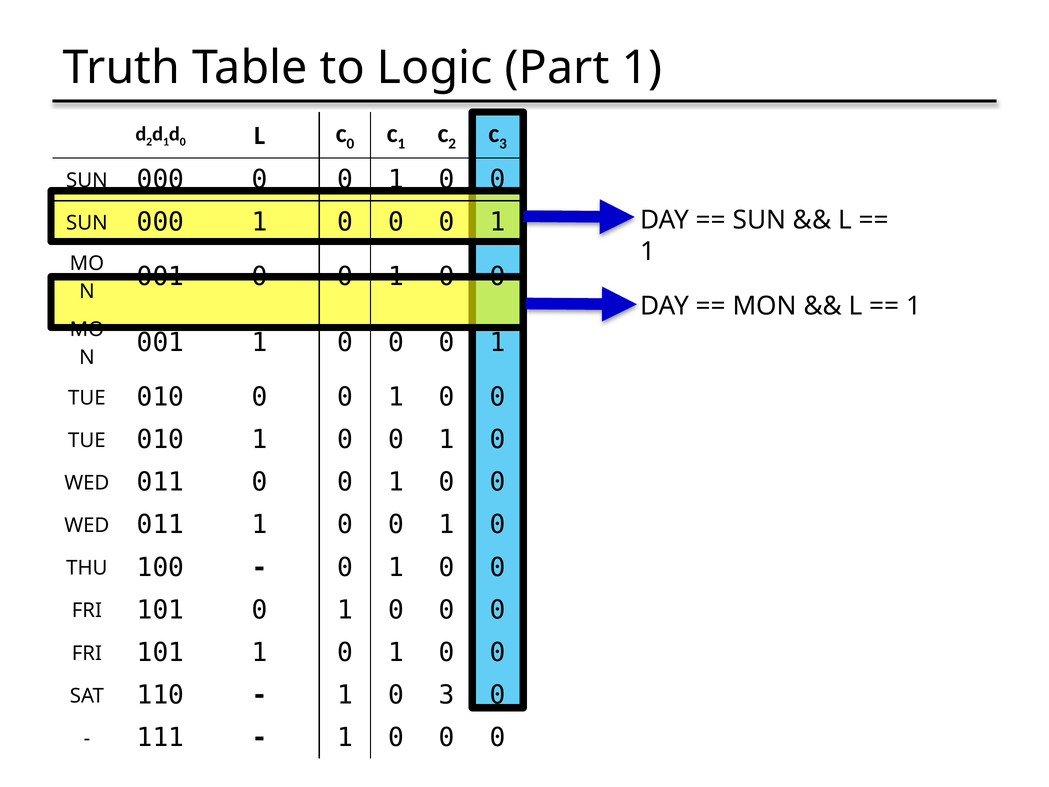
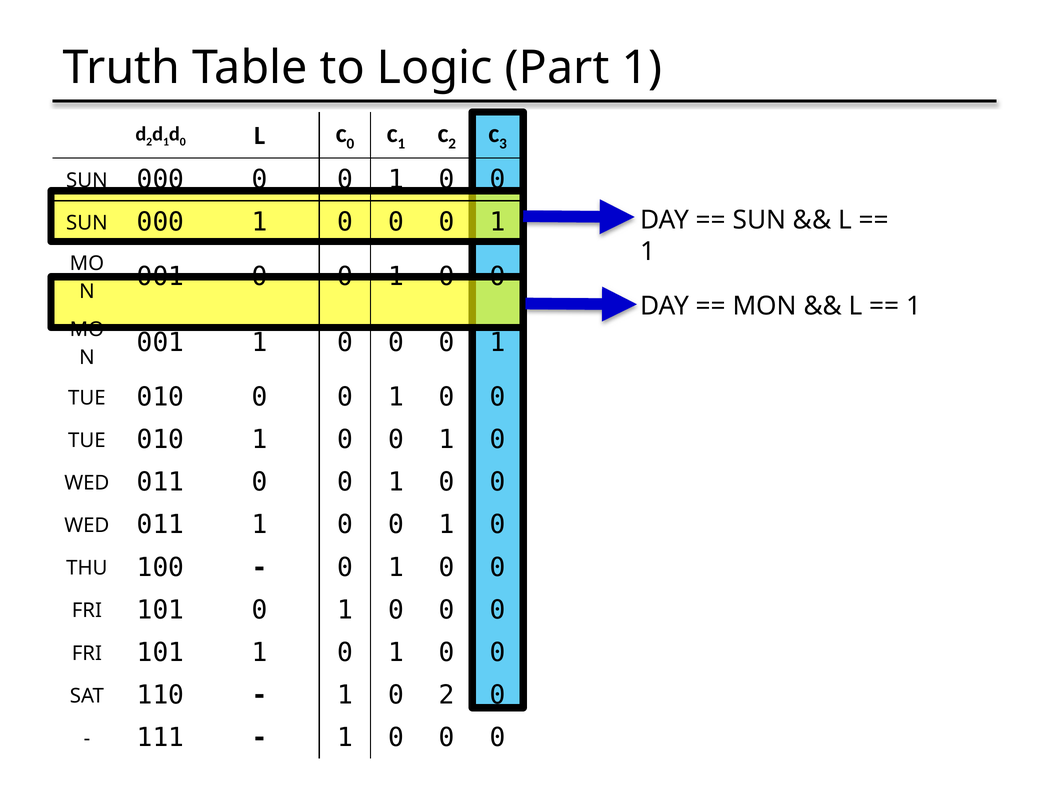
0 3: 3 -> 2
